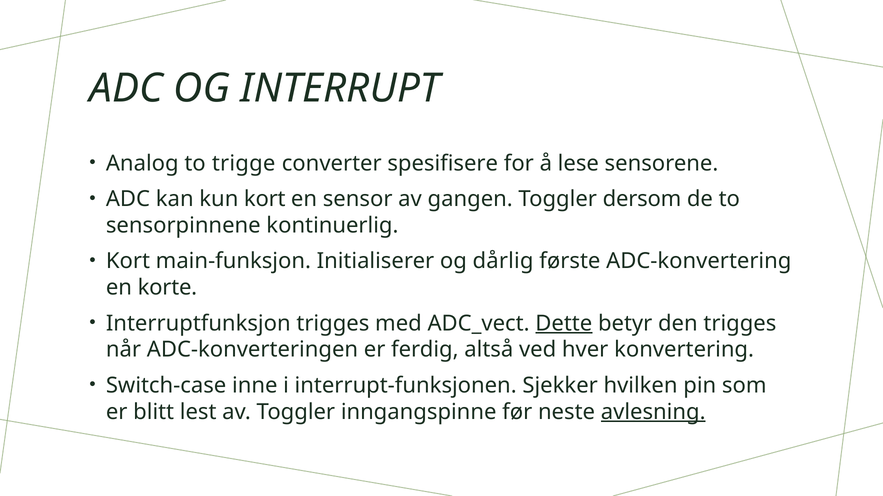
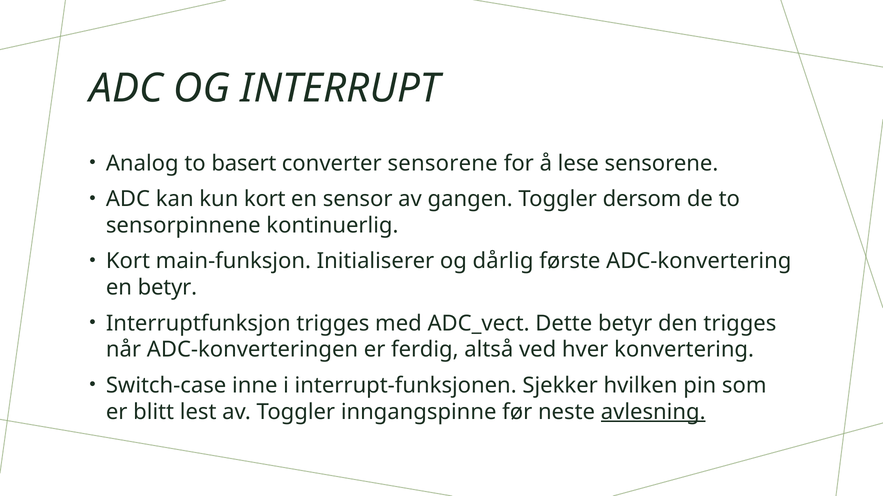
trigge: trigge -> basert
converter spesifisere: spesifisere -> sensorene
en korte: korte -> betyr
Dette underline: present -> none
